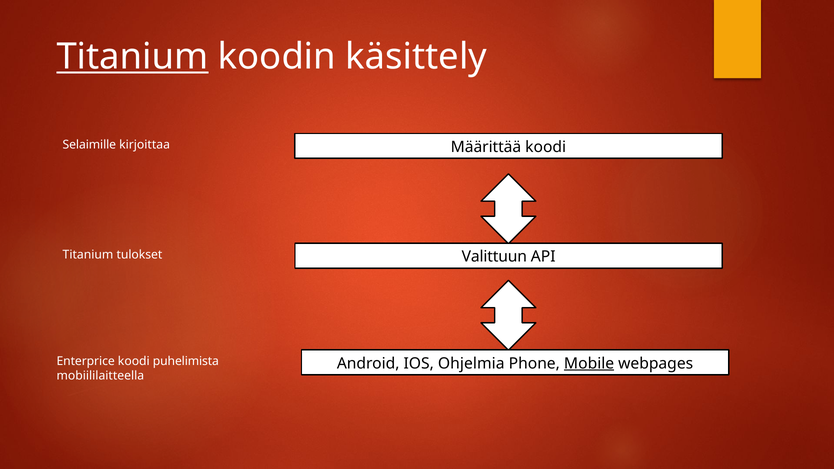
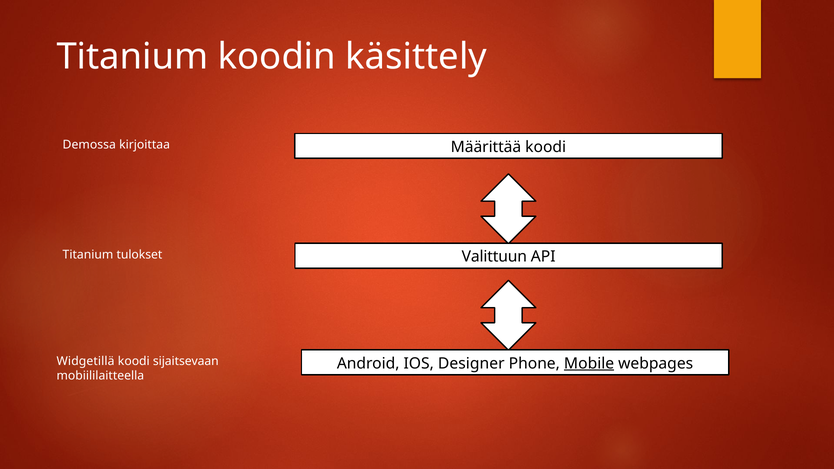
Titanium at (133, 57) underline: present -> none
Selaimille: Selaimille -> Demossa
Enterprice: Enterprice -> Widgetillä
puhelimista: puhelimista -> sijaitsevaan
Ohjelmia: Ohjelmia -> Designer
